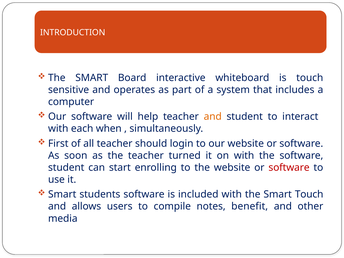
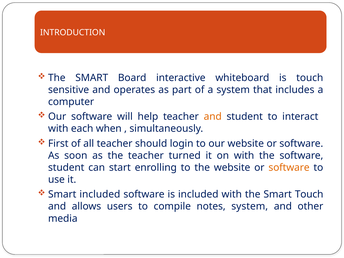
software at (289, 168) colour: red -> orange
Smart students: students -> included
notes benefit: benefit -> system
